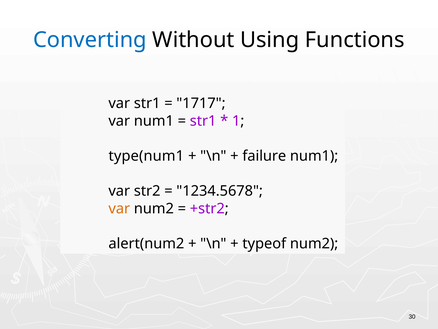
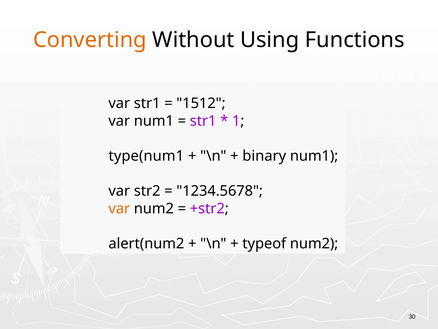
Converting colour: blue -> orange
1717: 1717 -> 1512
failure: failure -> binary
